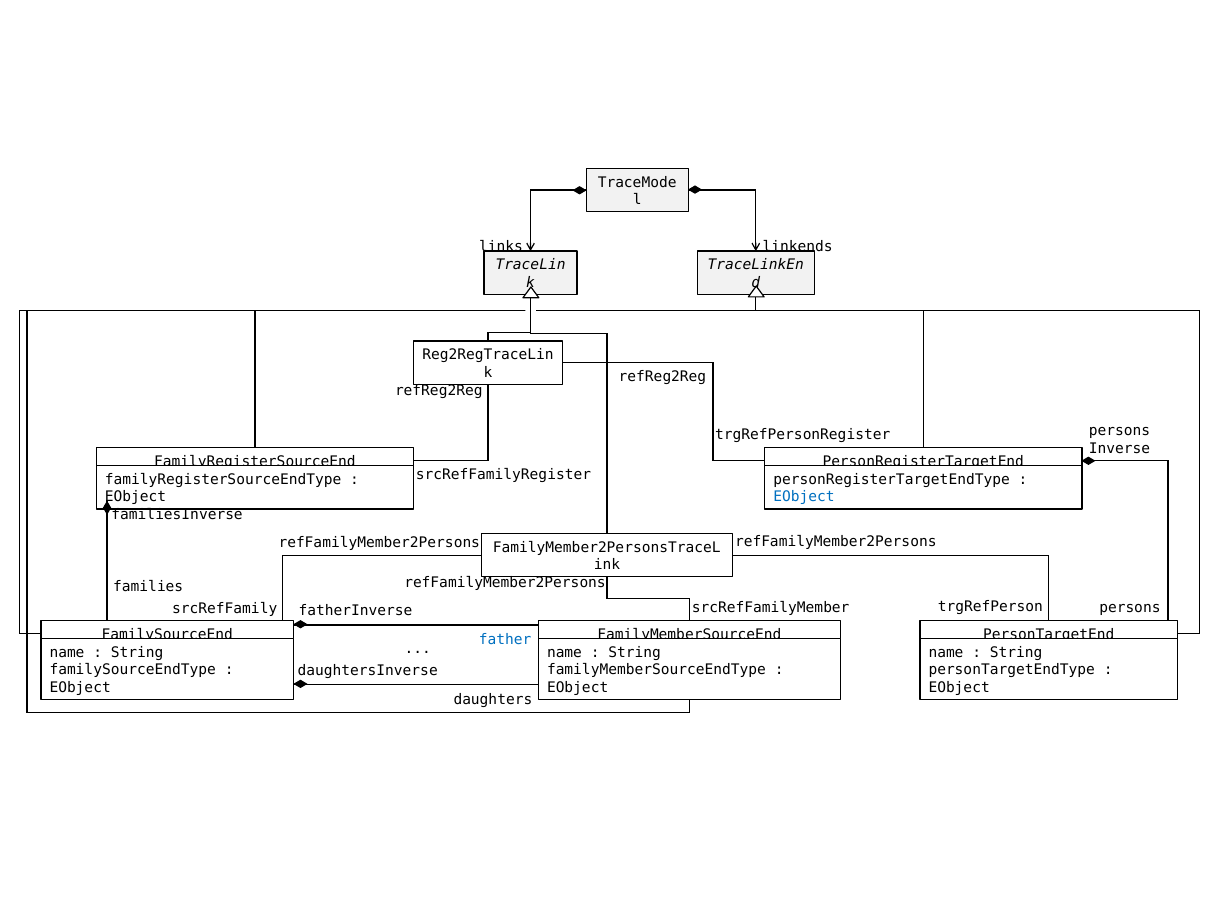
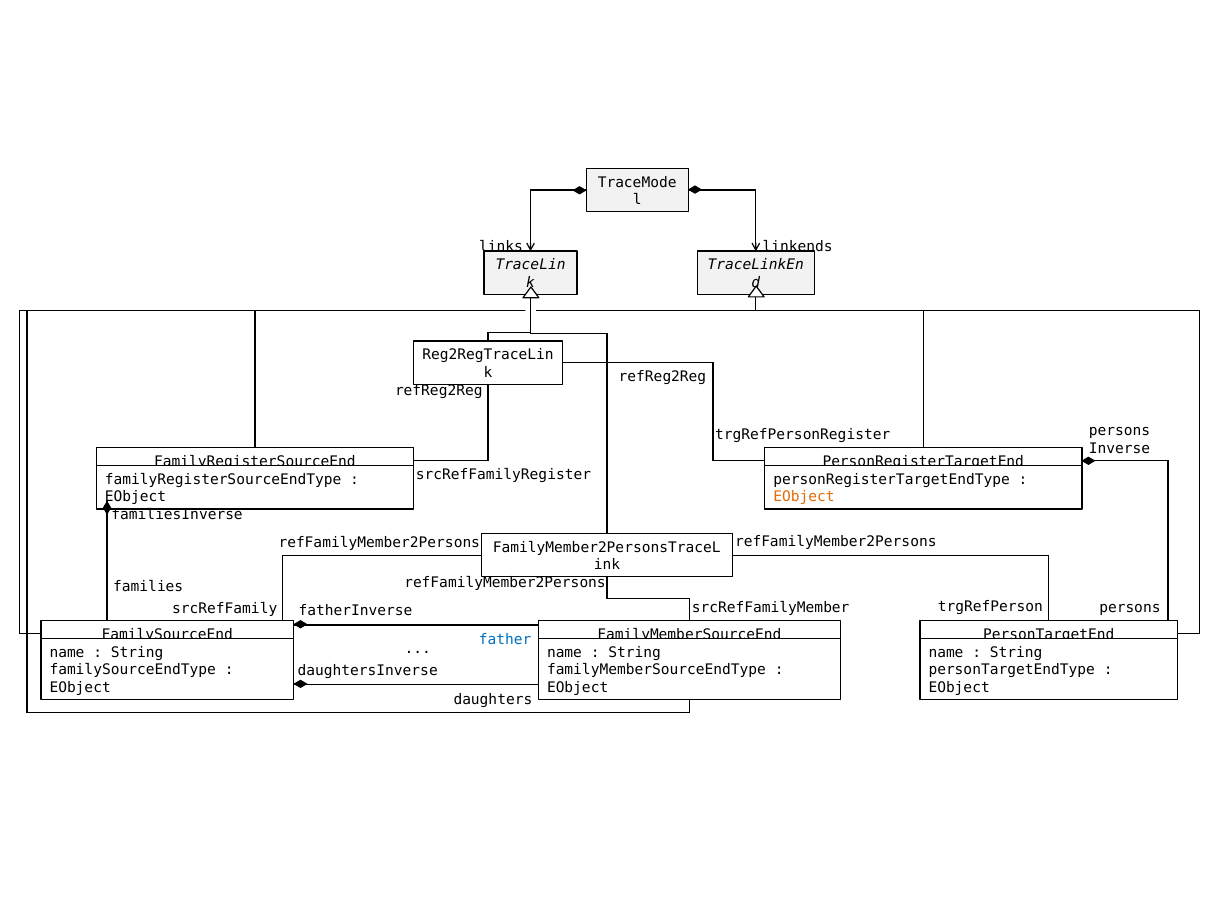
EObject at (804, 497) colour: blue -> orange
